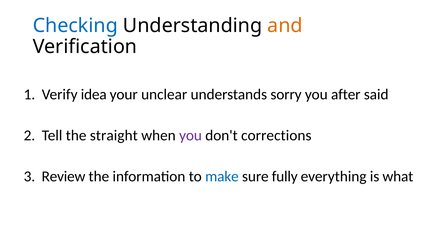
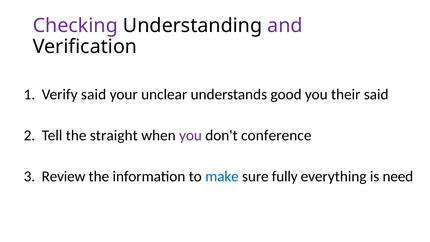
Checking colour: blue -> purple
and colour: orange -> purple
Verify idea: idea -> said
sorry: sorry -> good
after: after -> their
corrections: corrections -> conference
what: what -> need
